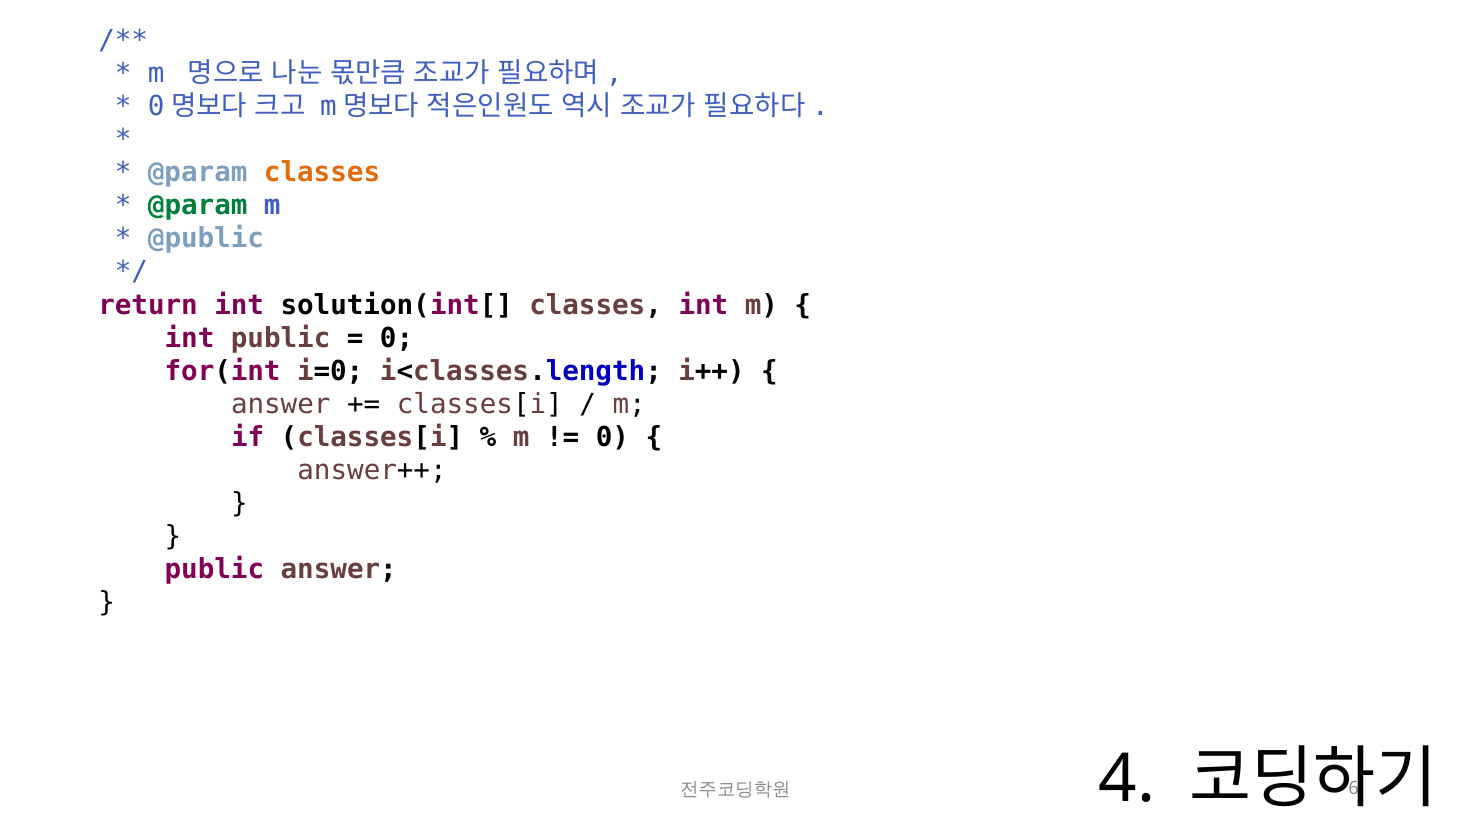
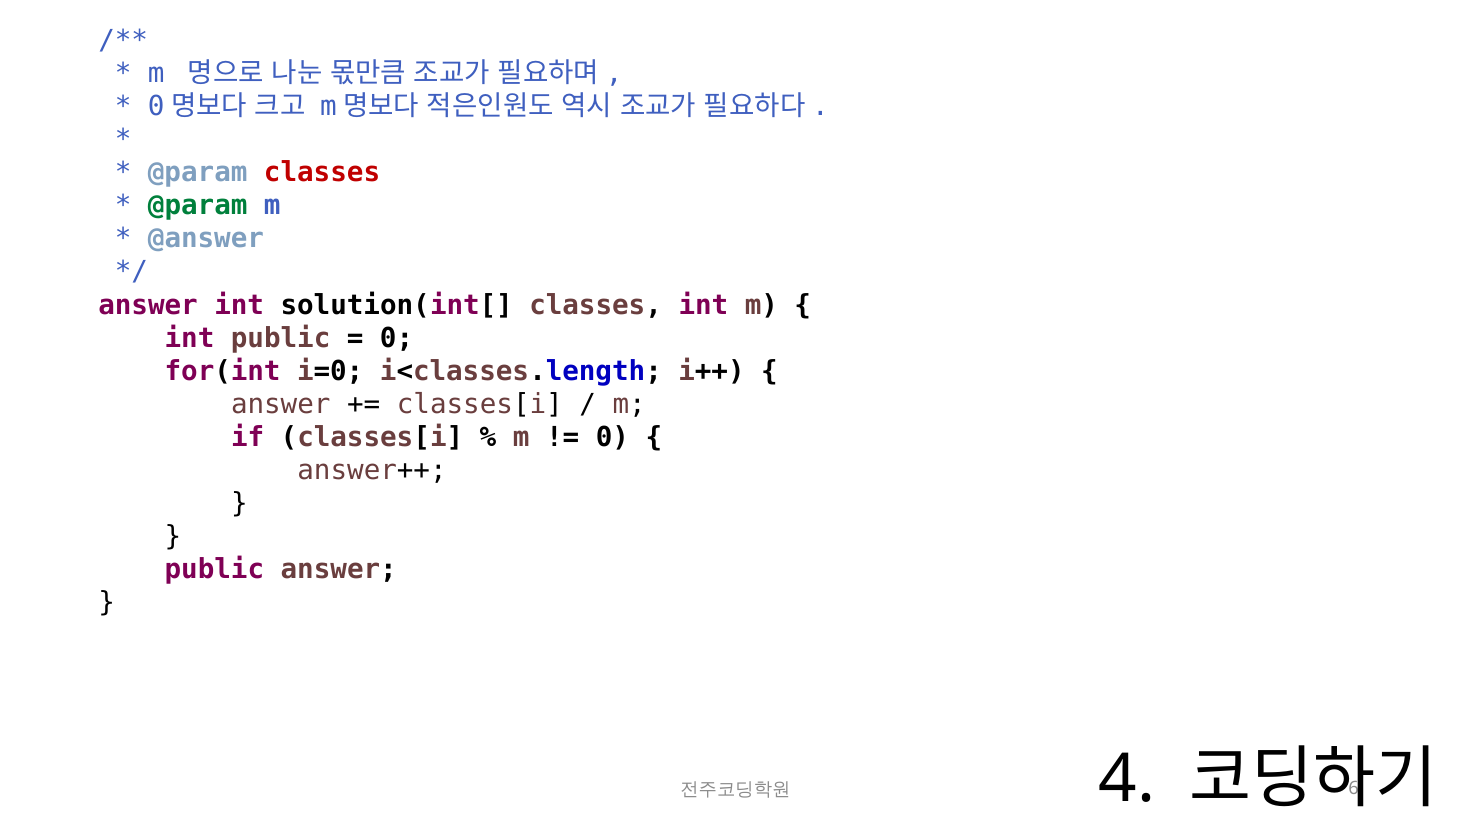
classes at (322, 173) colour: orange -> red
@public: @public -> @answer
return at (148, 305): return -> answer
